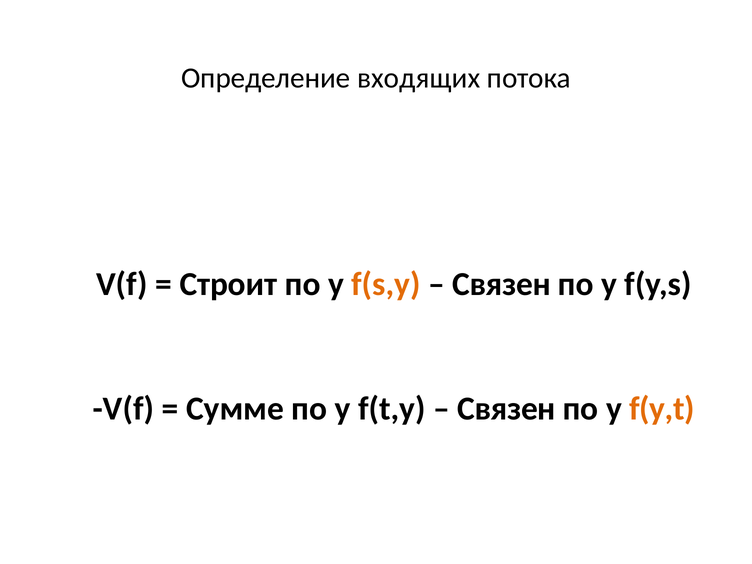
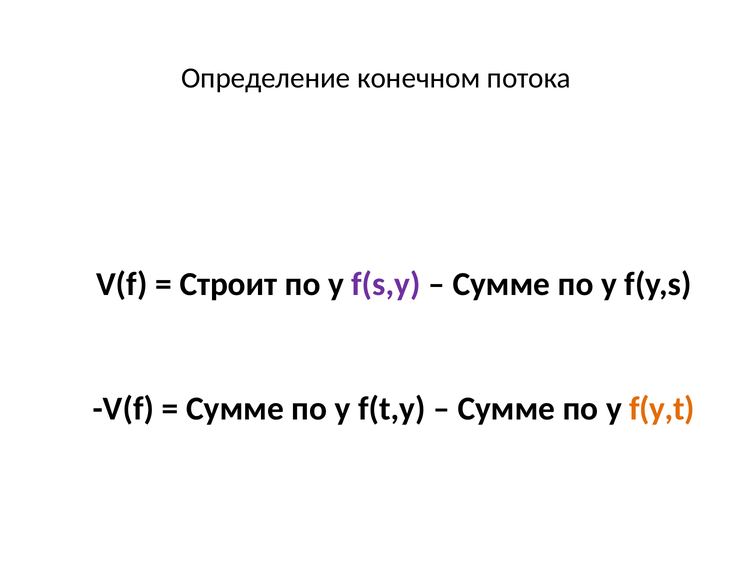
входящих: входящих -> конечном
f(s,y colour: orange -> purple
Связен at (502, 284): Связен -> Сумме
Связен at (506, 409): Связен -> Сумме
